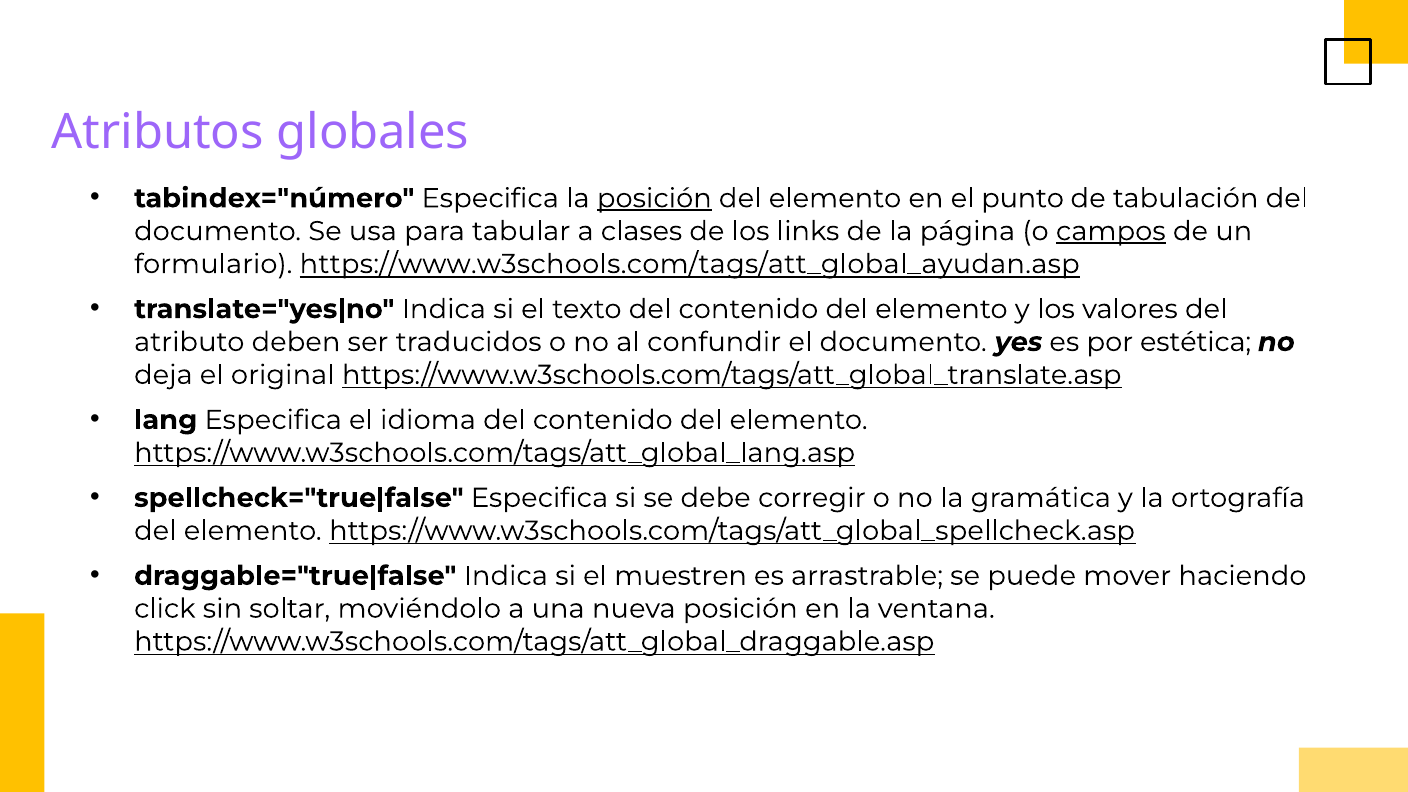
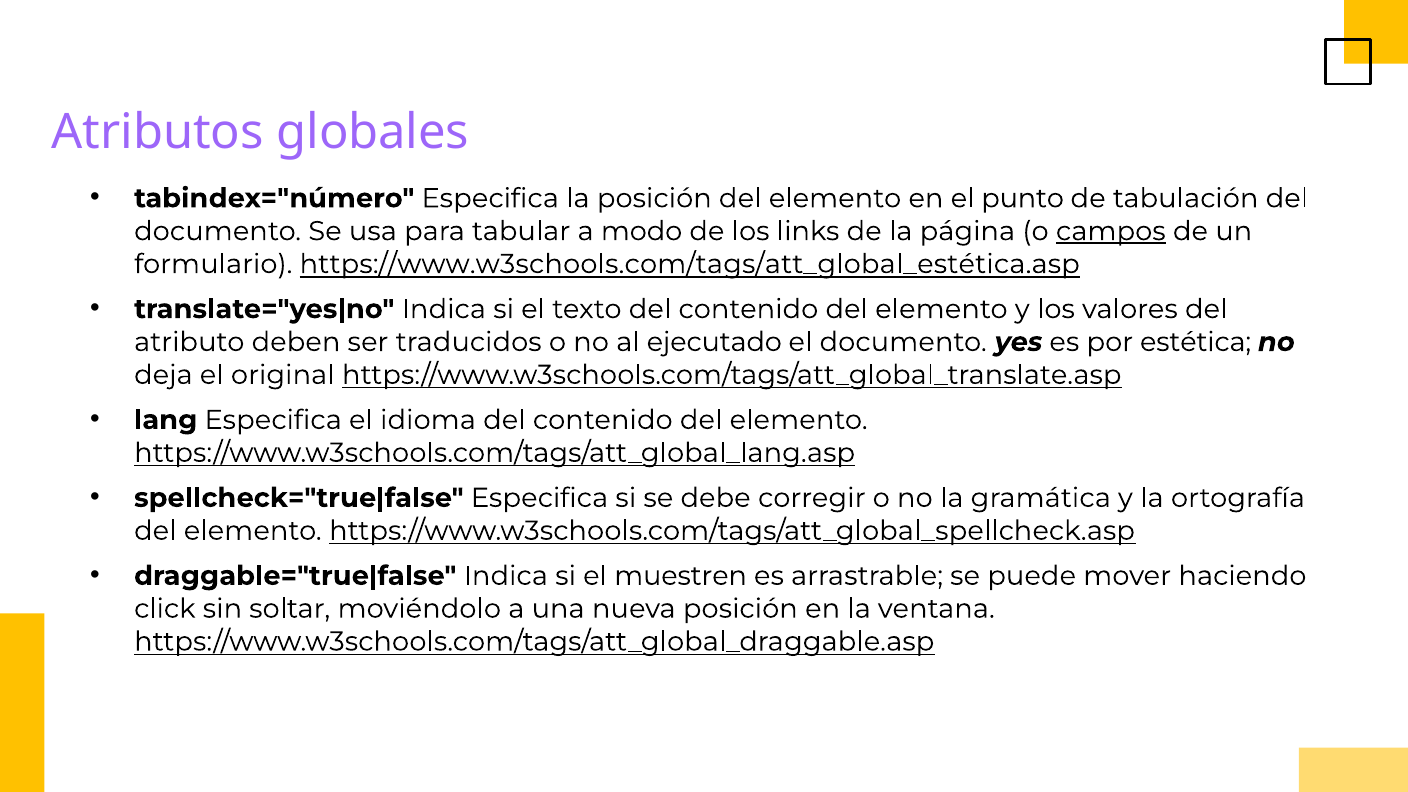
posición at (654, 198) underline: present -> none
clases: clases -> modo
https://www.w3schools.com/tags/att_global_ayudan.asp: https://www.w3schools.com/tags/att_global_ayudan.asp -> https://www.w3schools.com/tags/att_global_estética.asp
confundir: confundir -> ejecutado
